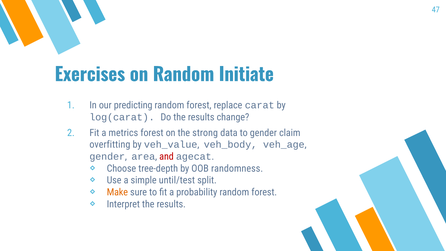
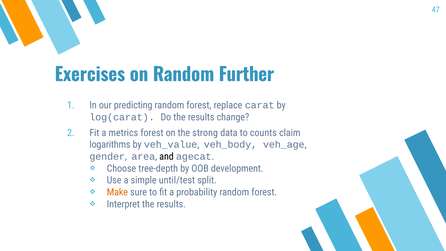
Initiate: Initiate -> Further
to gender: gender -> counts
overfitting: overfitting -> logarithms
and colour: red -> black
randomness: randomness -> development
